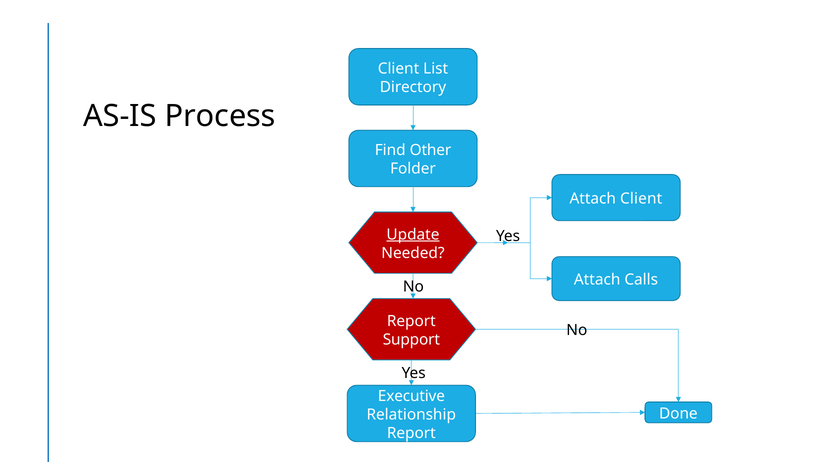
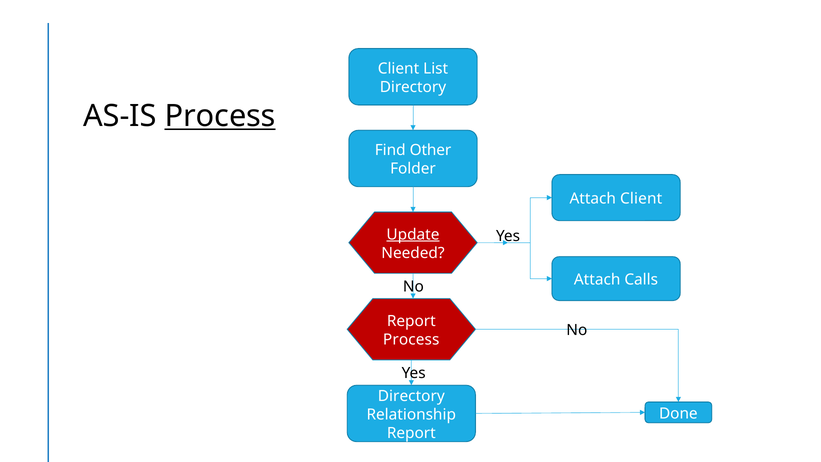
Process at (220, 116) underline: none -> present
Support at (411, 339): Support -> Process
Executive at (411, 396): Executive -> Directory
